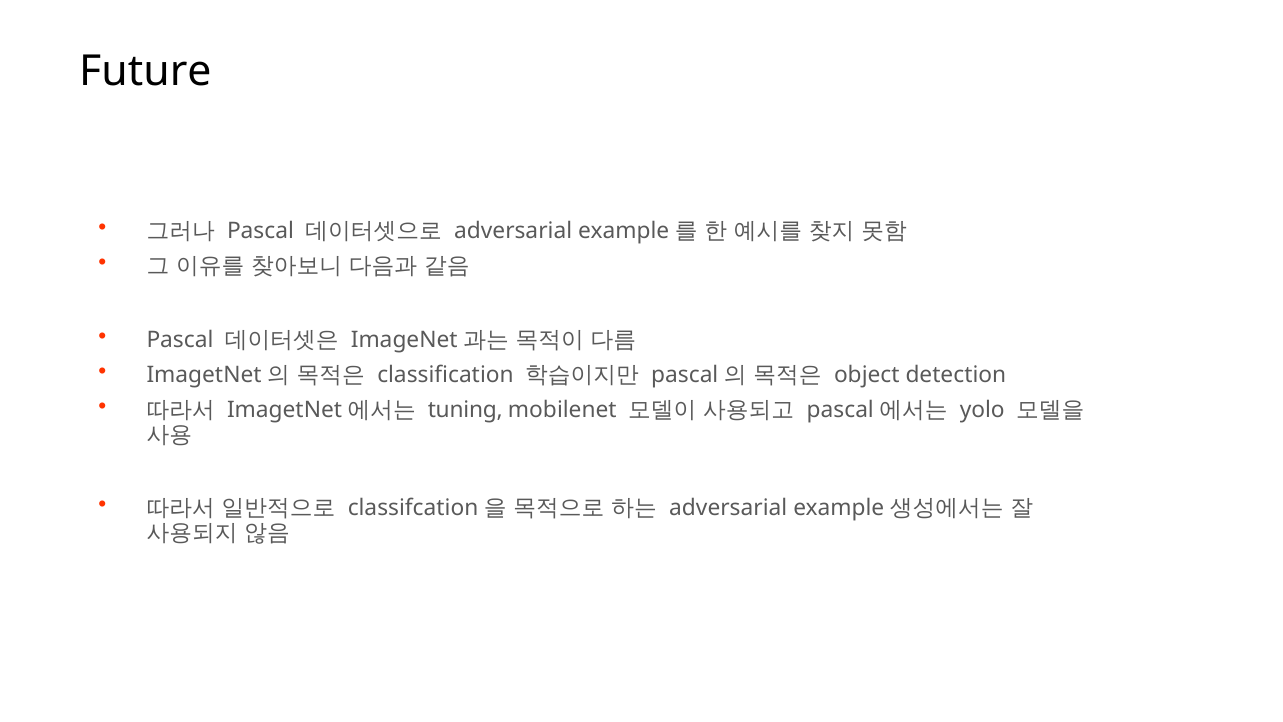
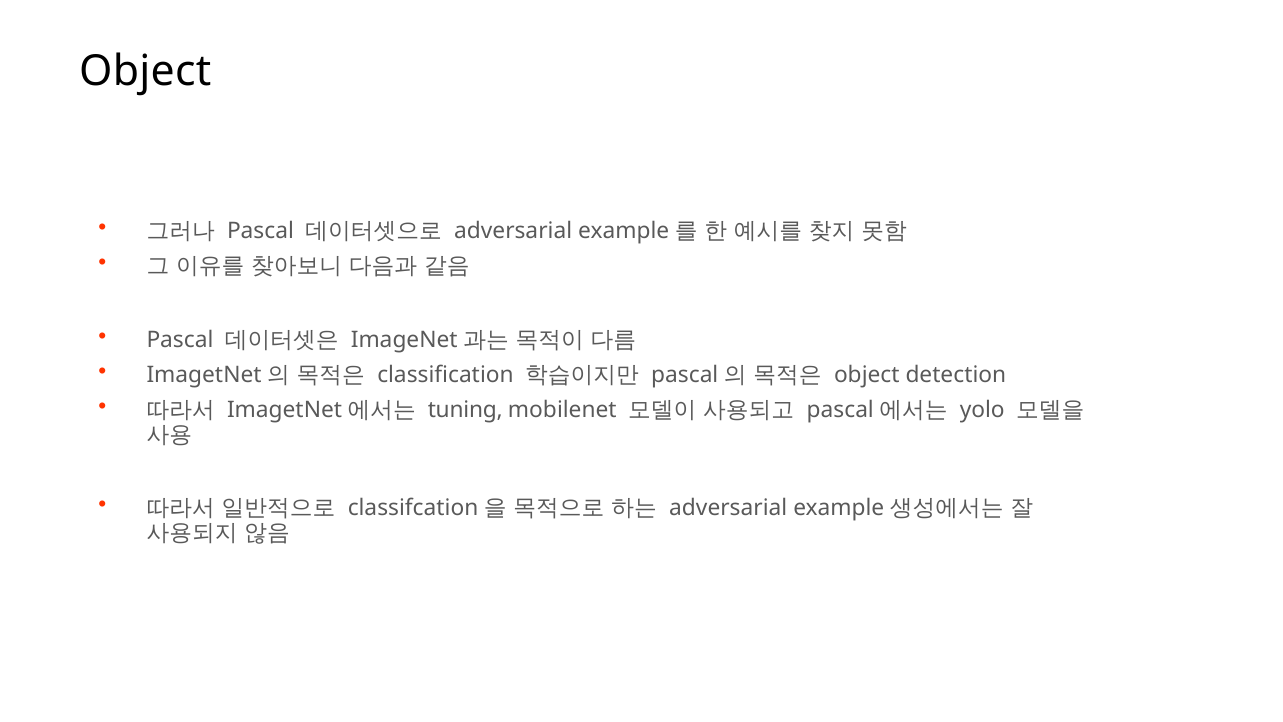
Future at (145, 71): Future -> Object
